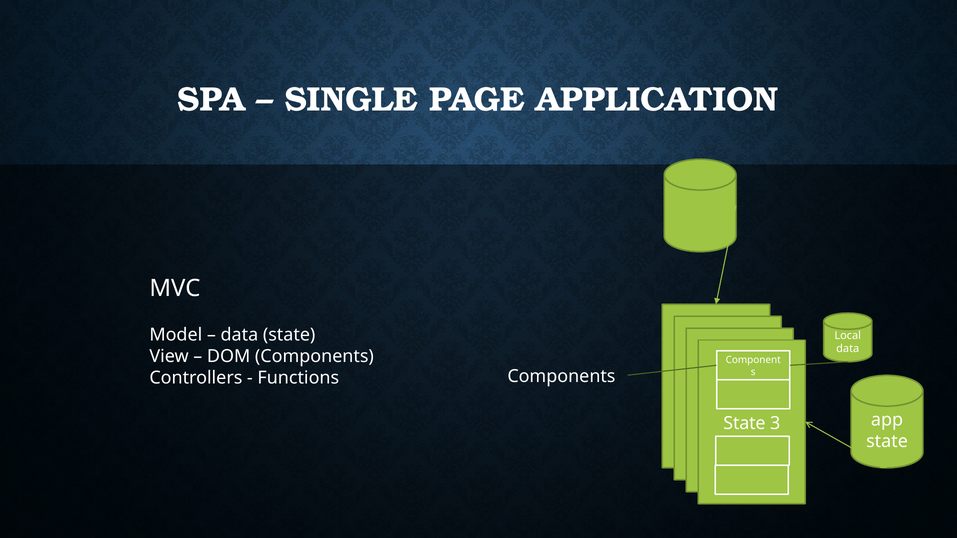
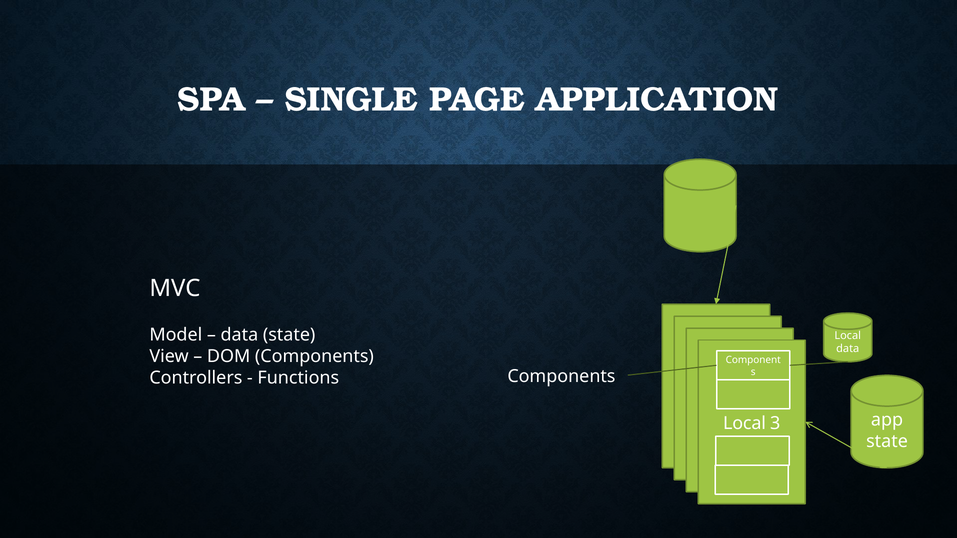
State at (744, 423): State -> Local
